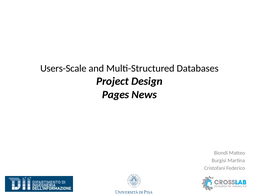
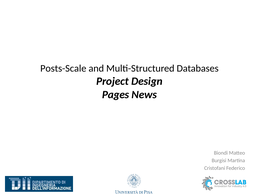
Users-Scale: Users-Scale -> Posts-Scale
